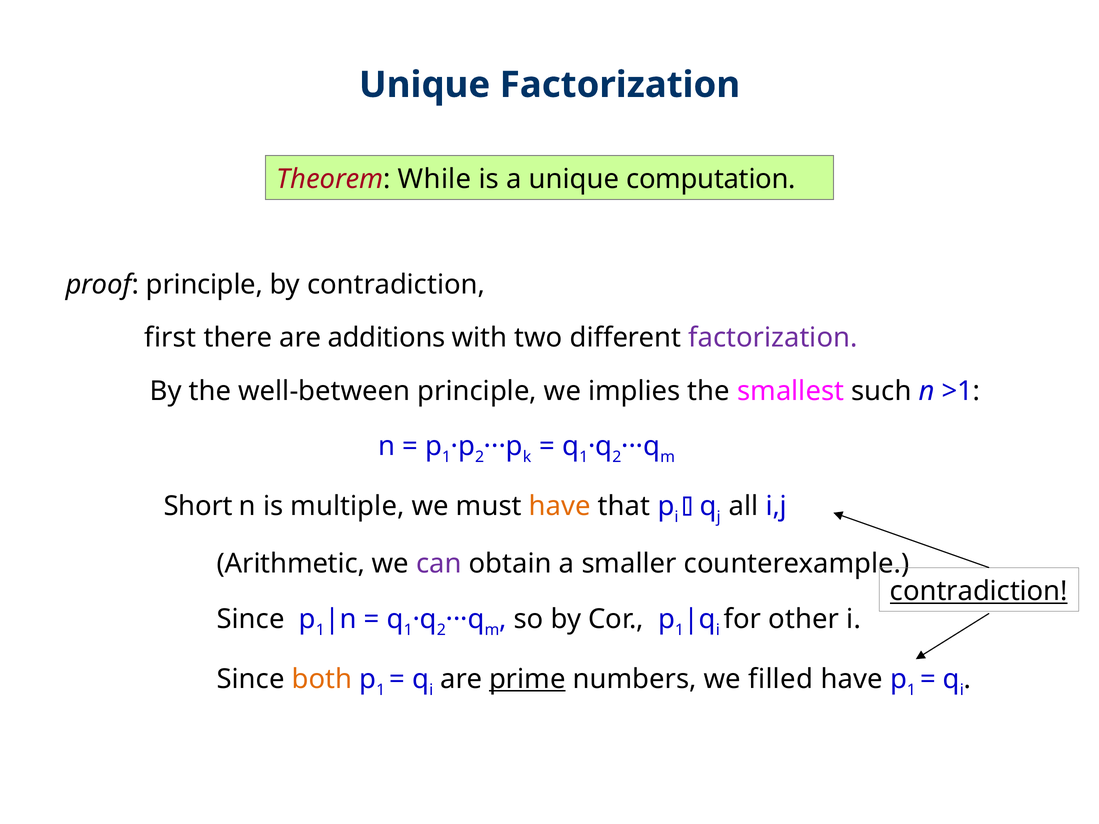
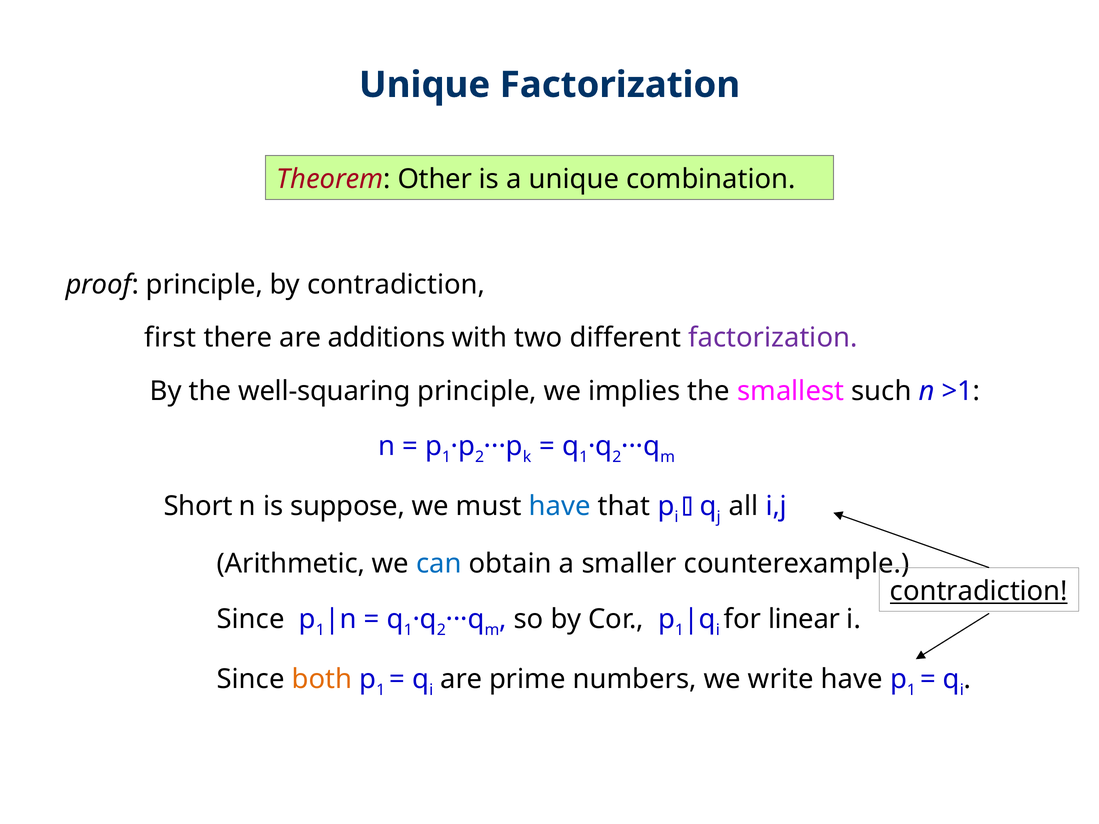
While: While -> Other
computation: computation -> combination
well-between: well-between -> well-squaring
multiple: multiple -> suppose
have at (560, 506) colour: orange -> blue
can colour: purple -> blue
other: other -> linear
prime underline: present -> none
filled: filled -> write
